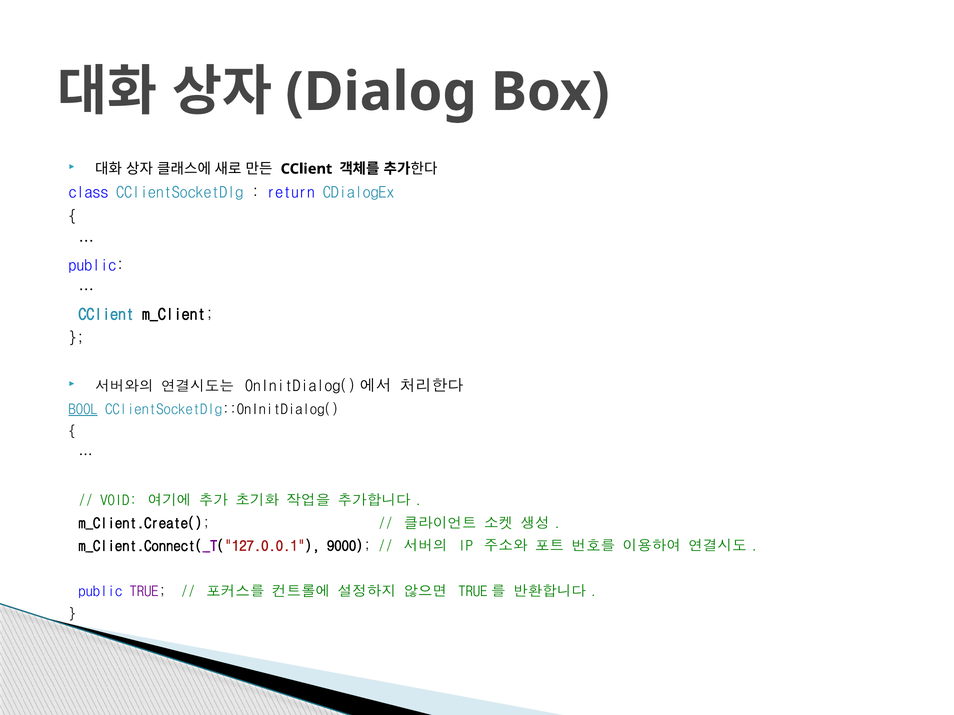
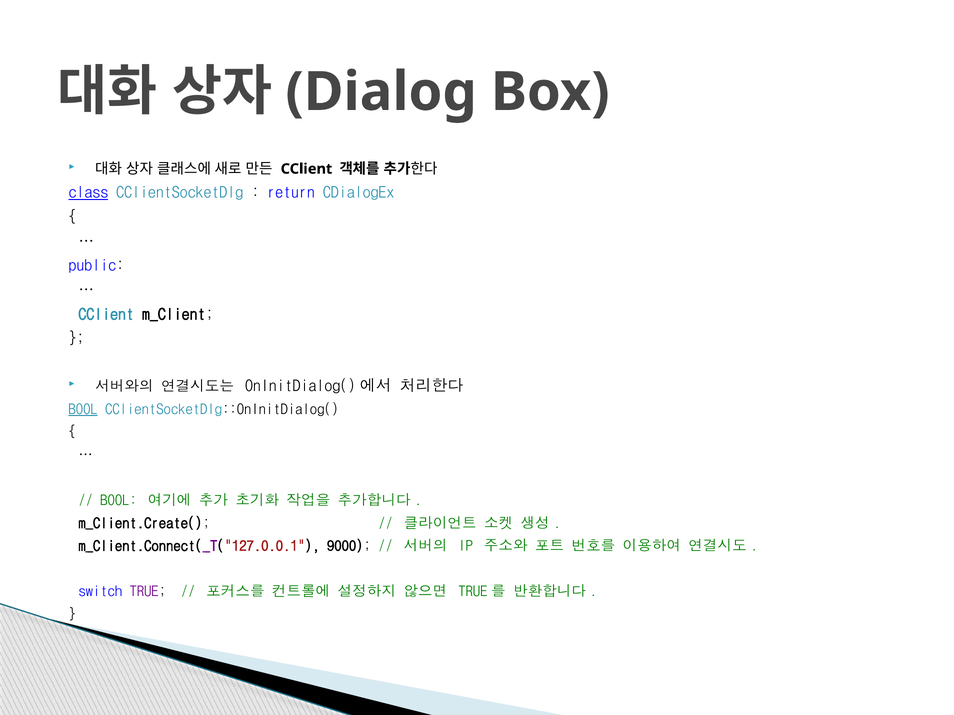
class underline: none -> present
VOID at (119, 501): VOID -> BOOL
public at (100, 592): public -> switch
